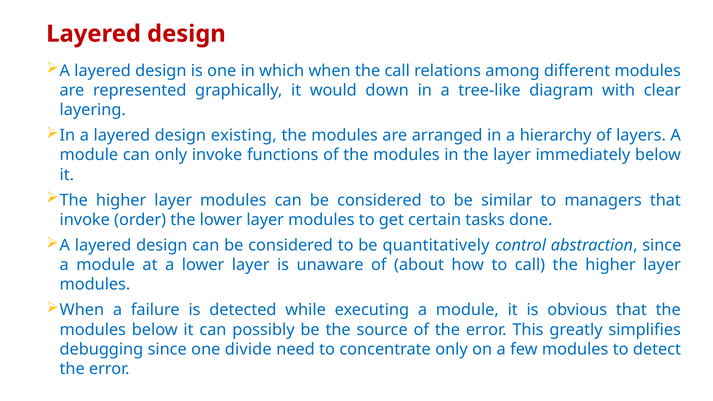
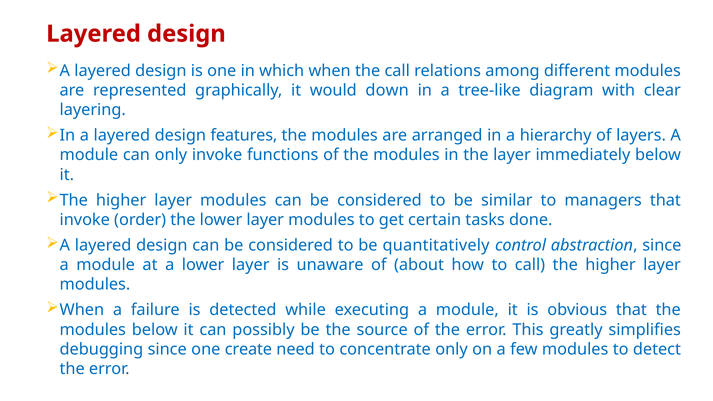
existing: existing -> features
divide: divide -> create
